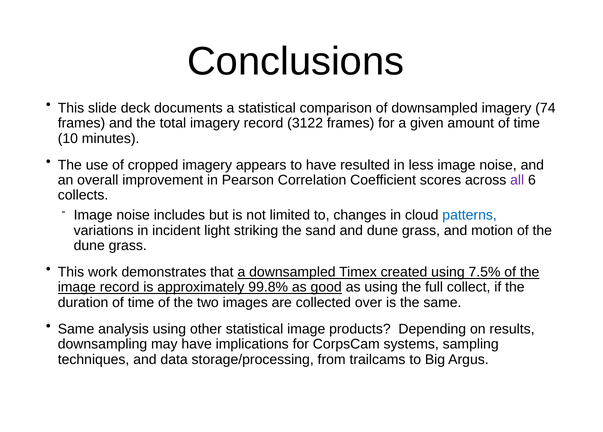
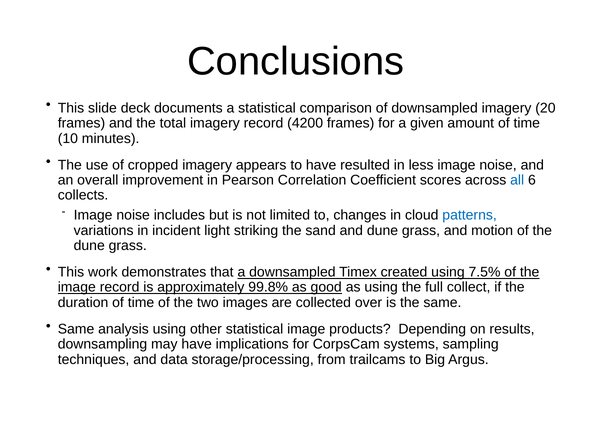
74: 74 -> 20
3122: 3122 -> 4200
all colour: purple -> blue
